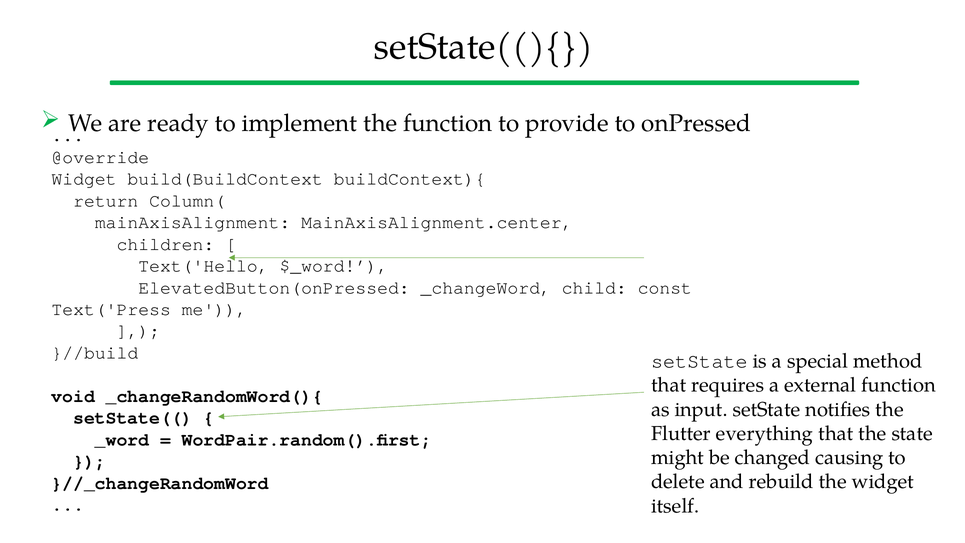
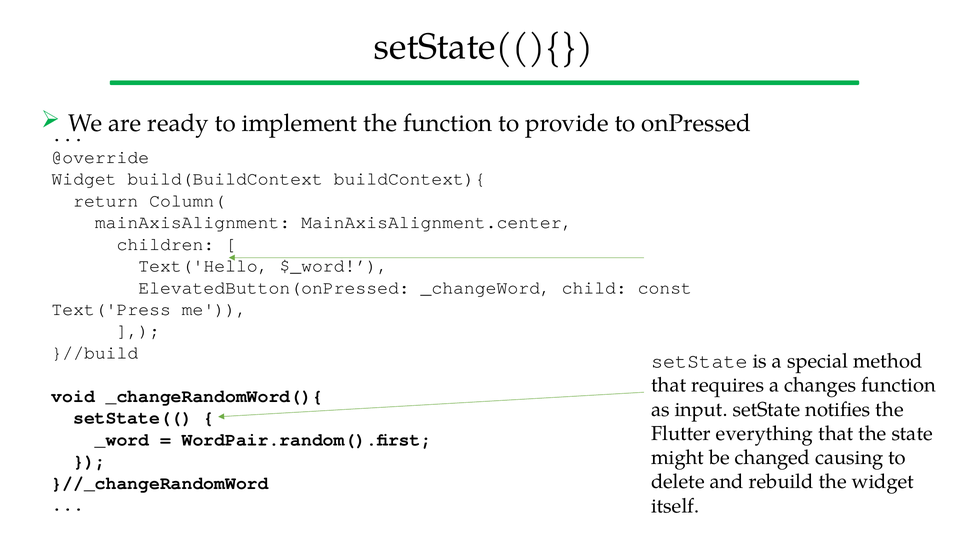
external: external -> changes
